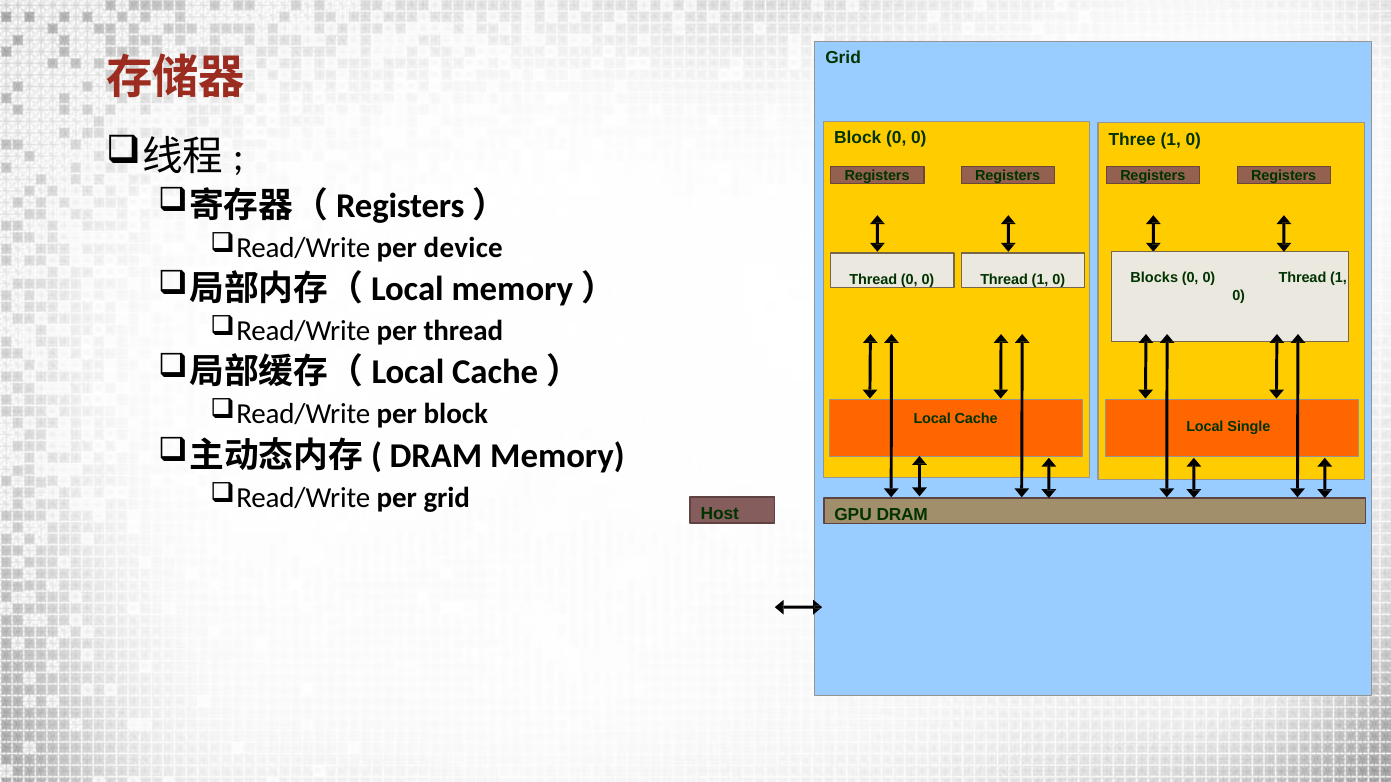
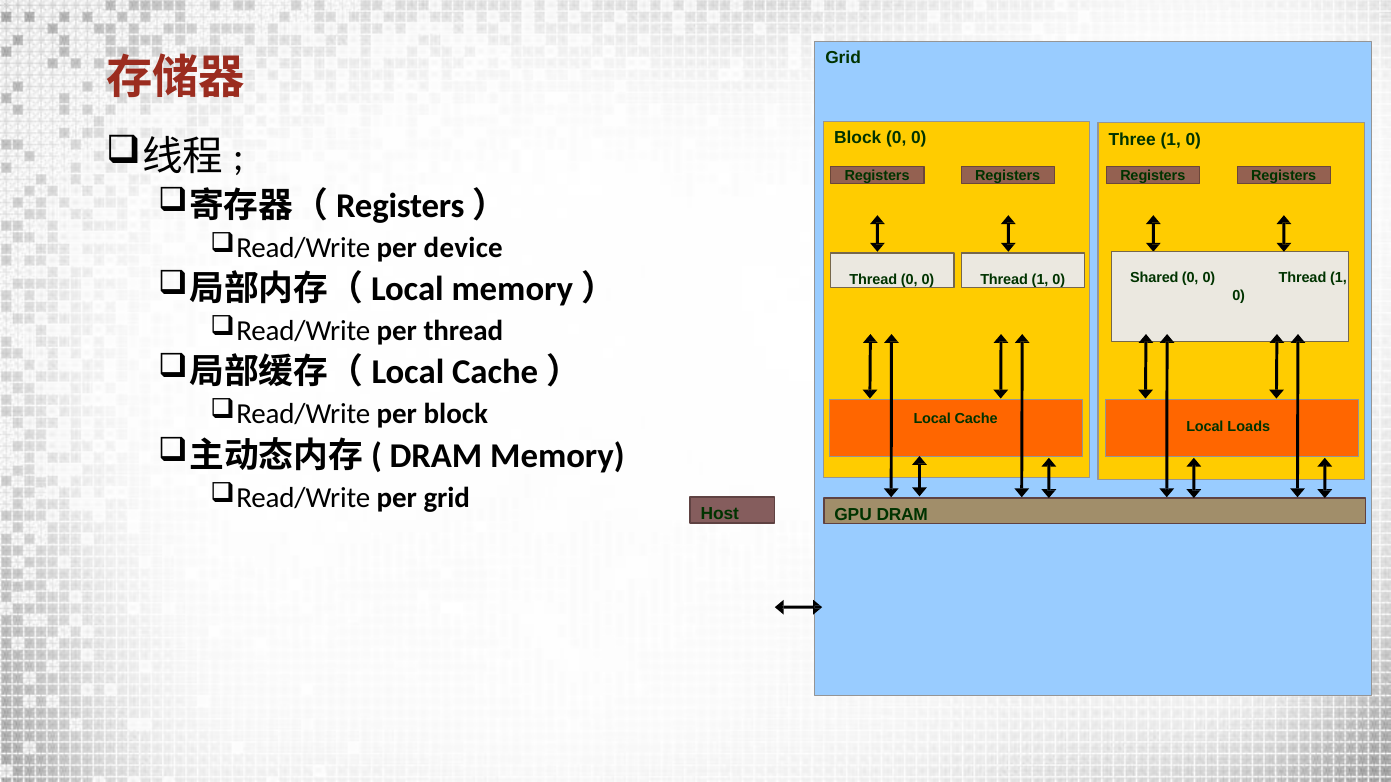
Blocks: Blocks -> Shared
Single: Single -> Loads
